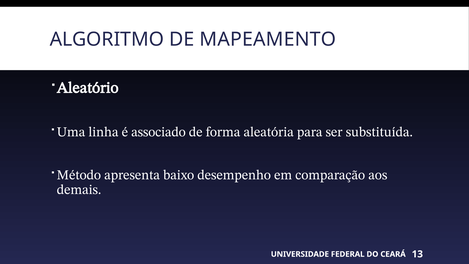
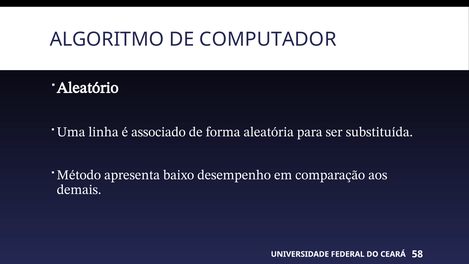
MAPEAMENTO: MAPEAMENTO -> COMPUTADOR
13: 13 -> 58
